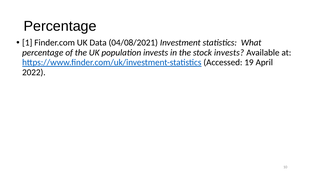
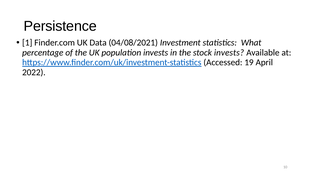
Percentage at (60, 26): Percentage -> Persistence
